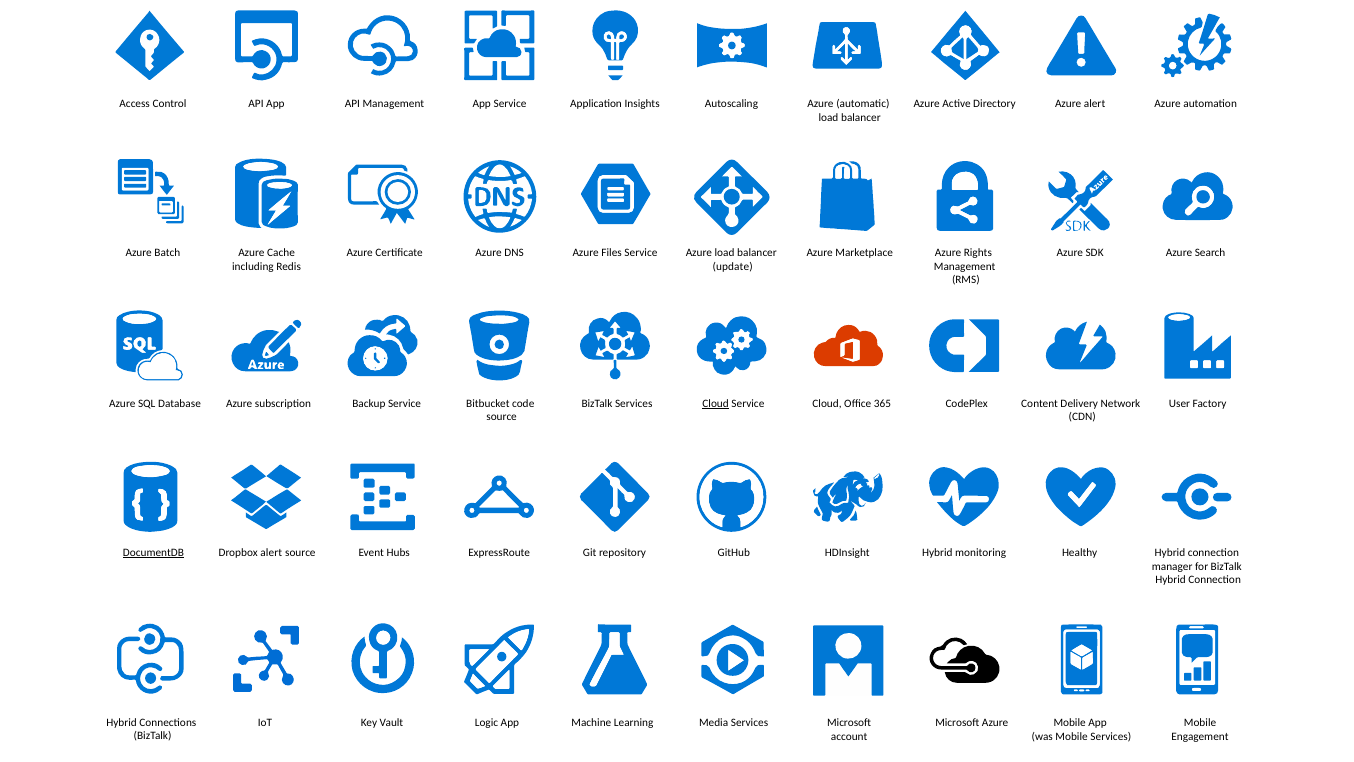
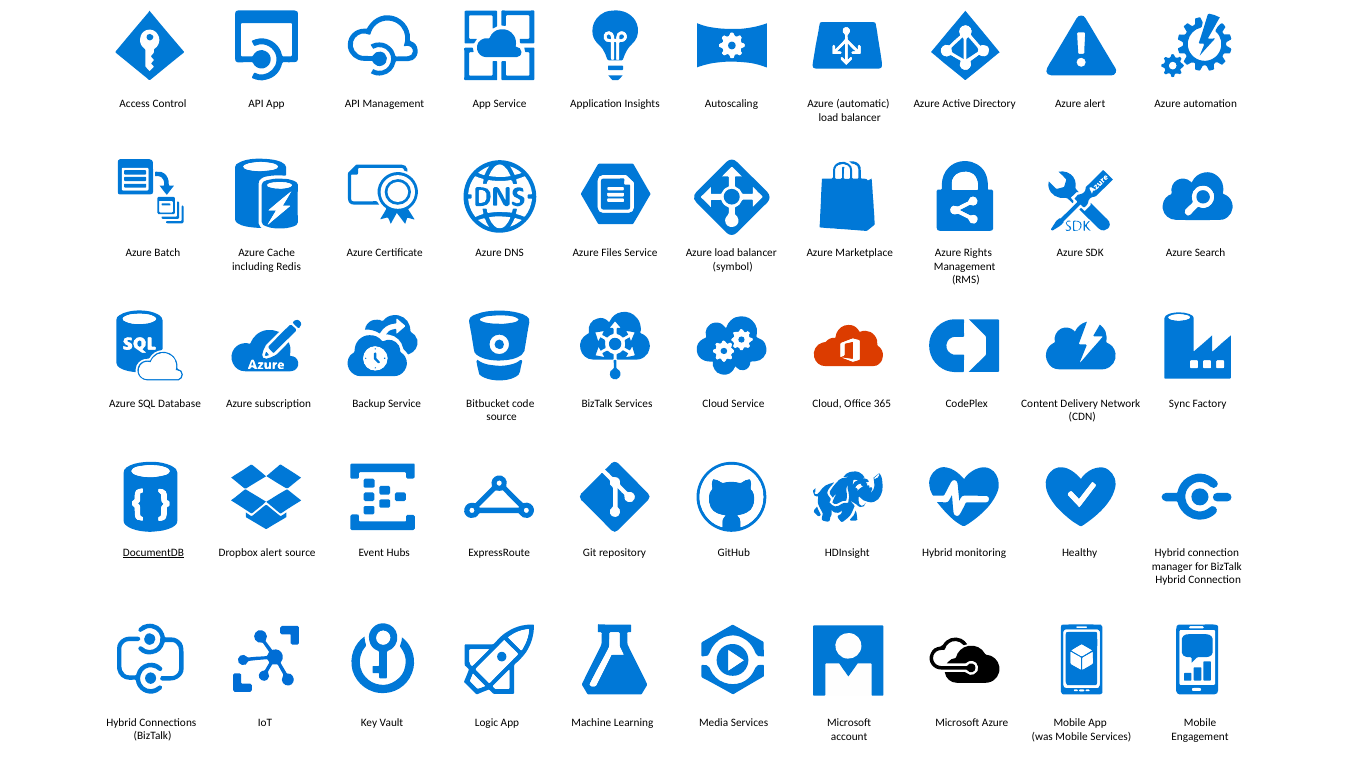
update: update -> symbol
Cloud at (716, 404) underline: present -> none
User: User -> Sync
